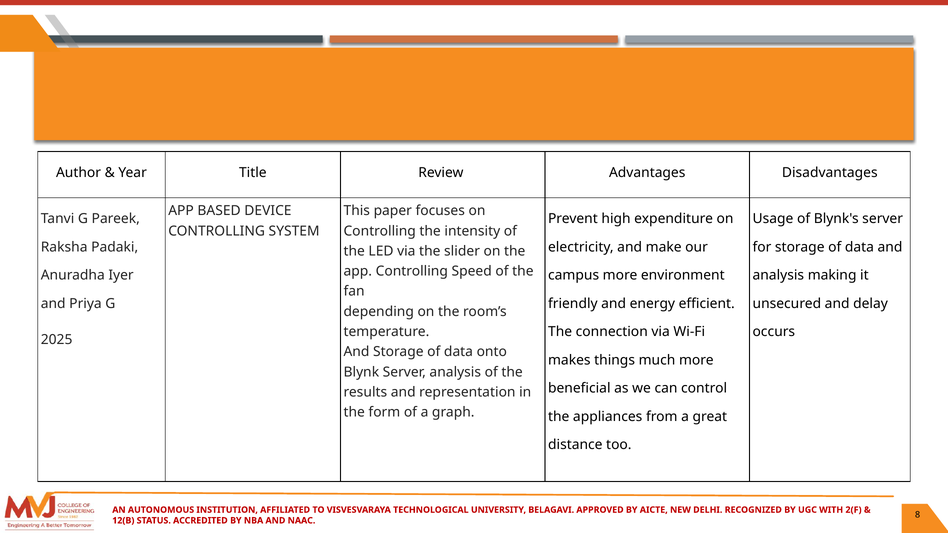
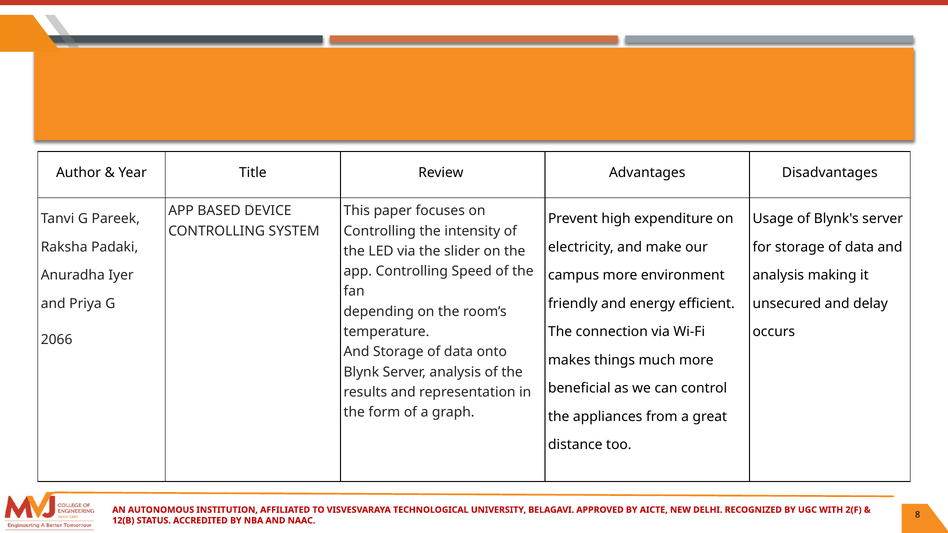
2025: 2025 -> 2066
